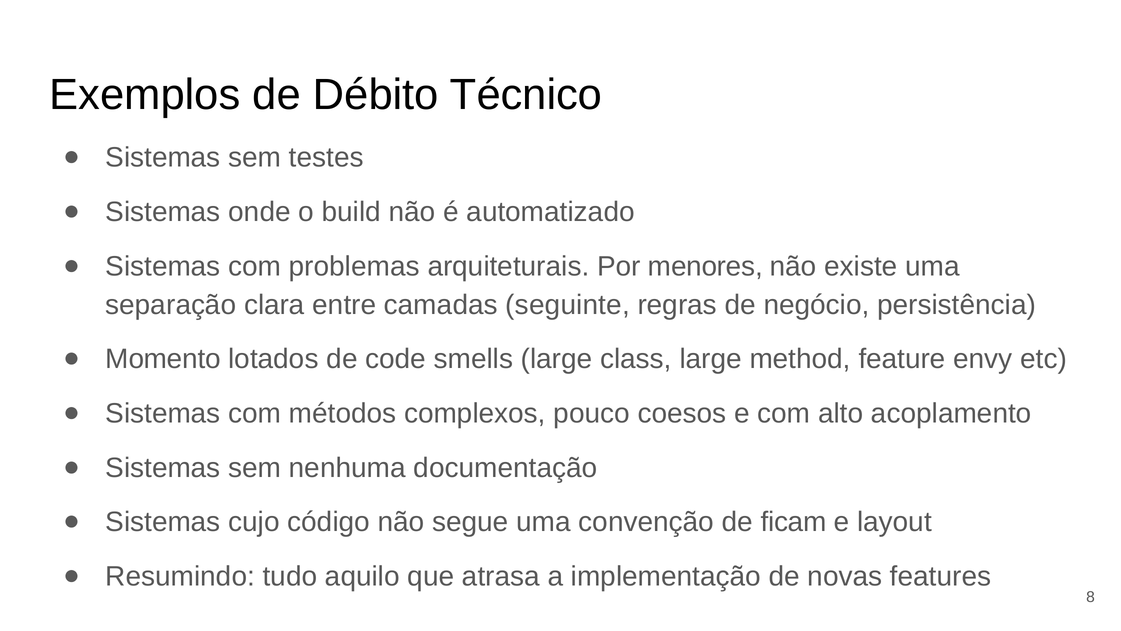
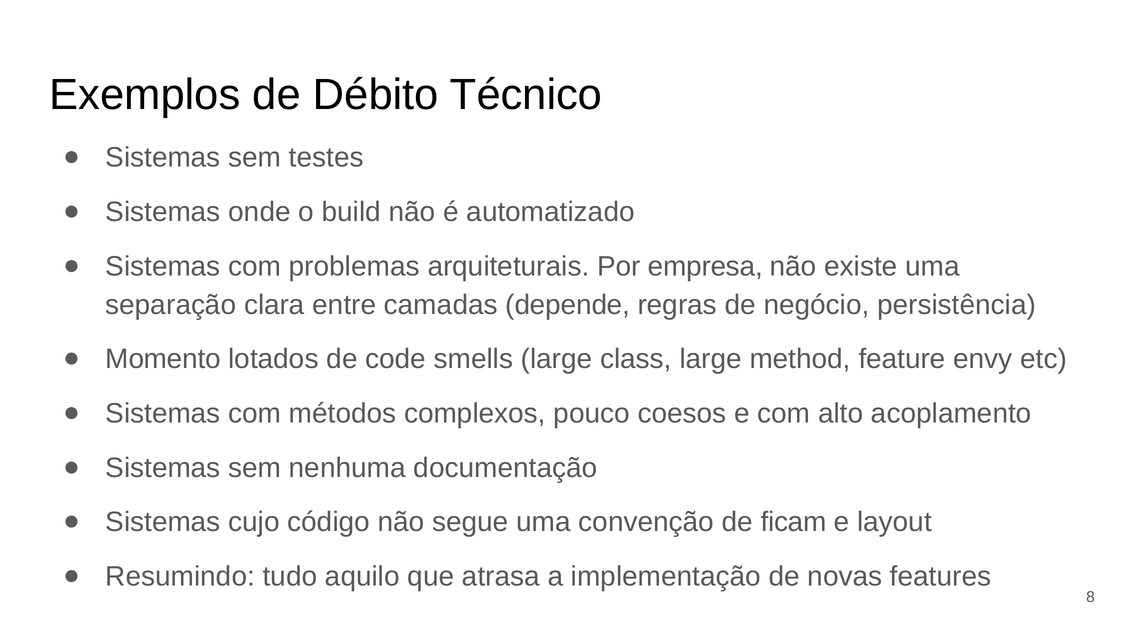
menores: menores -> empresa
seguinte: seguinte -> depende
